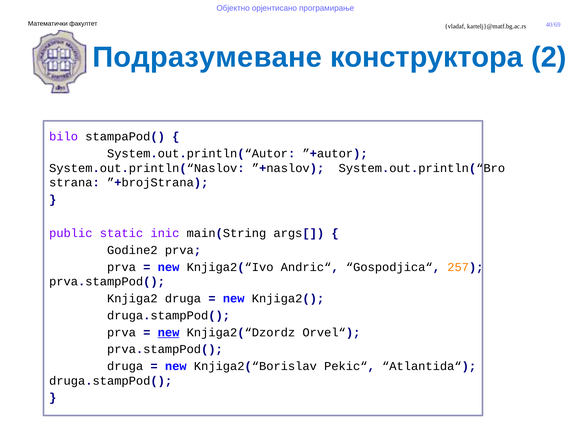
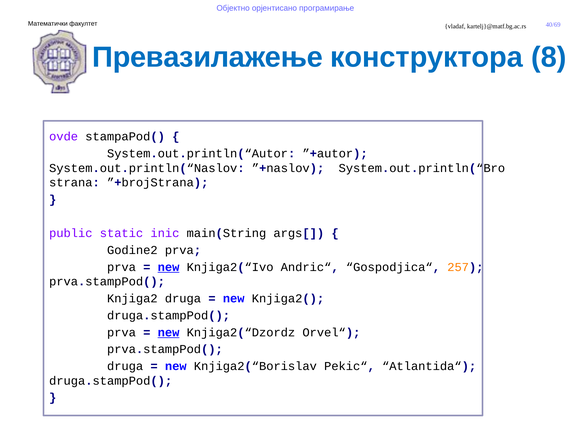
Подразумеване: Подразумеване -> Превазилажење
2: 2 -> 8
bilo: bilo -> ovde
new at (169, 267) underline: none -> present
